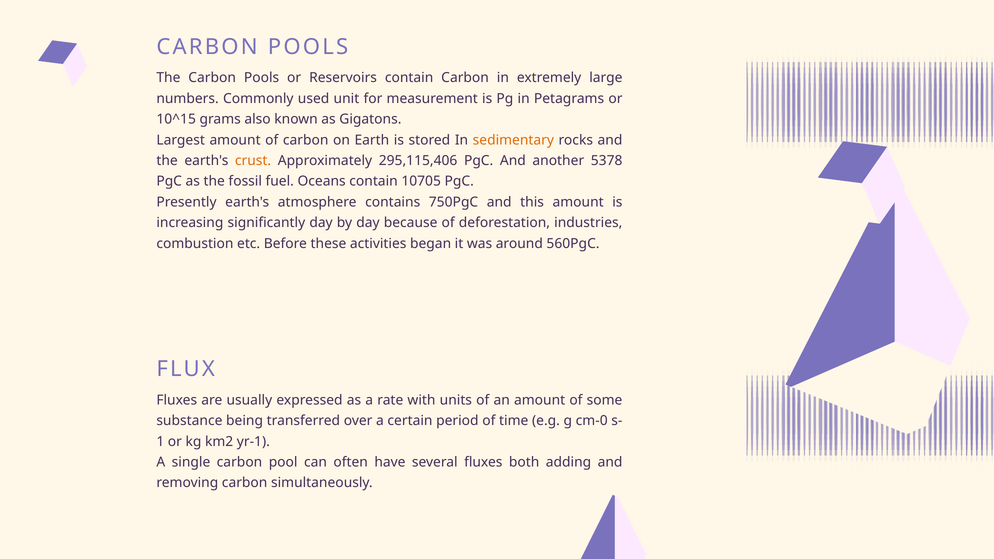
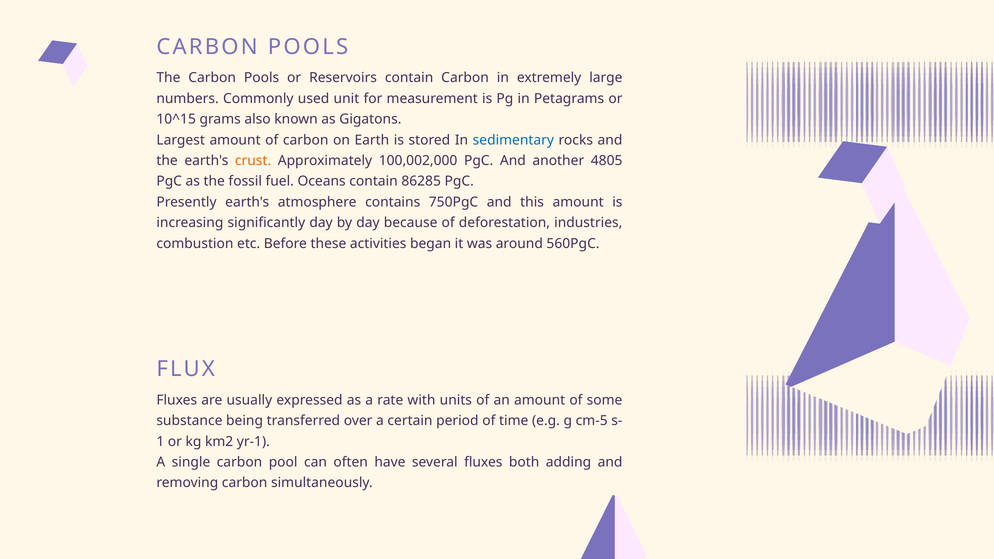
sedimentary colour: orange -> blue
295,115,406: 295,115,406 -> 100,002,000
5378: 5378 -> 4805
10705: 10705 -> 86285
cm-0: cm-0 -> cm-5
